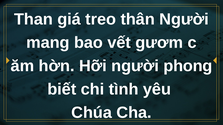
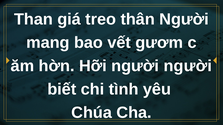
người phong: phong -> người
